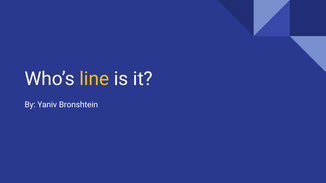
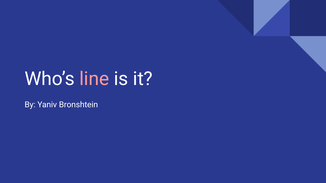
line colour: yellow -> pink
